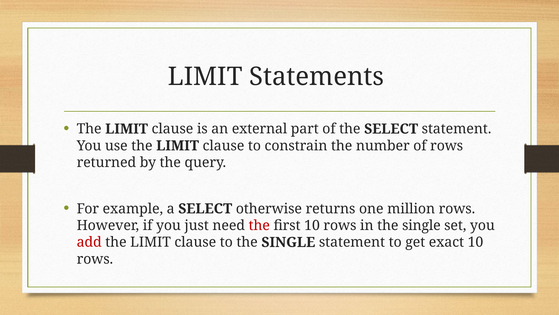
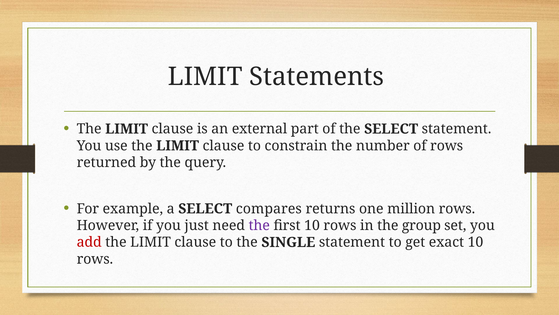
otherwise: otherwise -> compares
the at (259, 225) colour: red -> purple
in the single: single -> group
